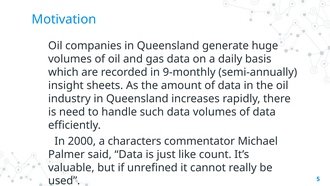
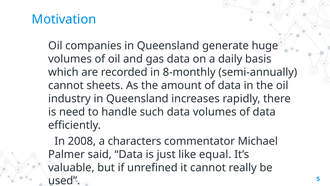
9-monthly: 9-monthly -> 8-monthly
insight at (66, 85): insight -> cannot
2000: 2000 -> 2008
count: count -> equal
